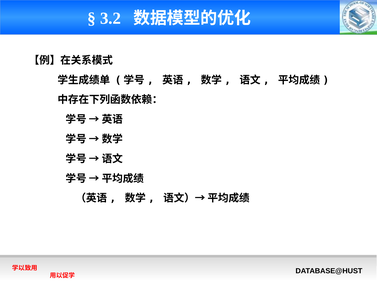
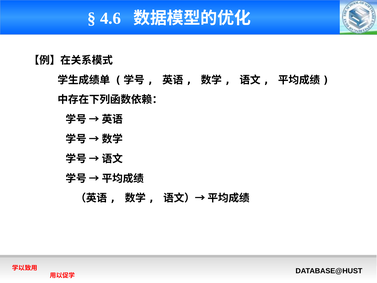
3.2: 3.2 -> 4.6
